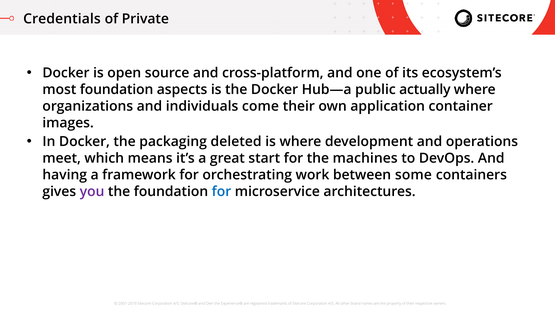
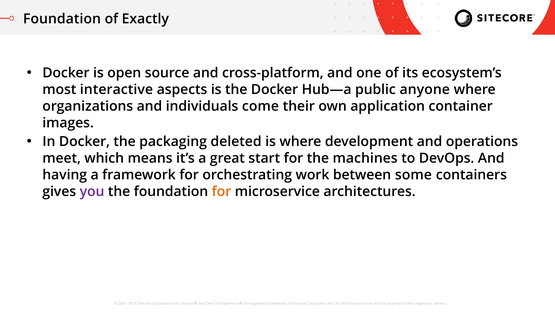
Credentials at (62, 19): Credentials -> Foundation
Private: Private -> Exactly
most foundation: foundation -> interactive
actually: actually -> anyone
for at (221, 192) colour: blue -> orange
